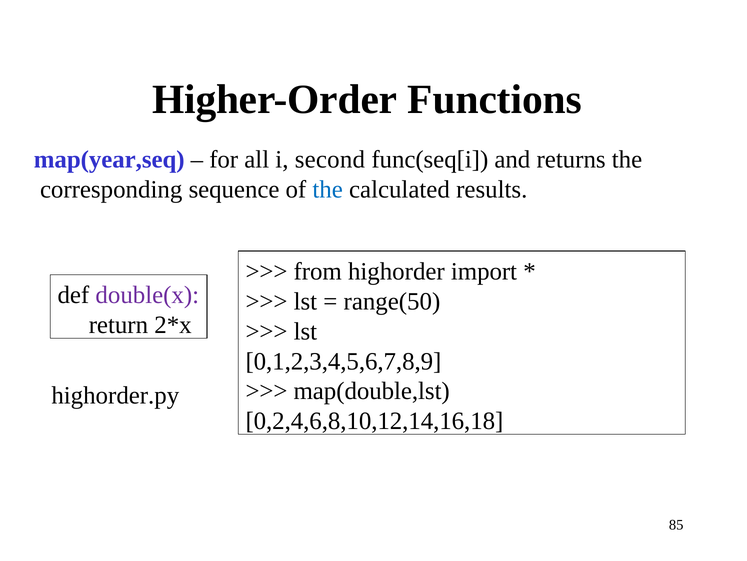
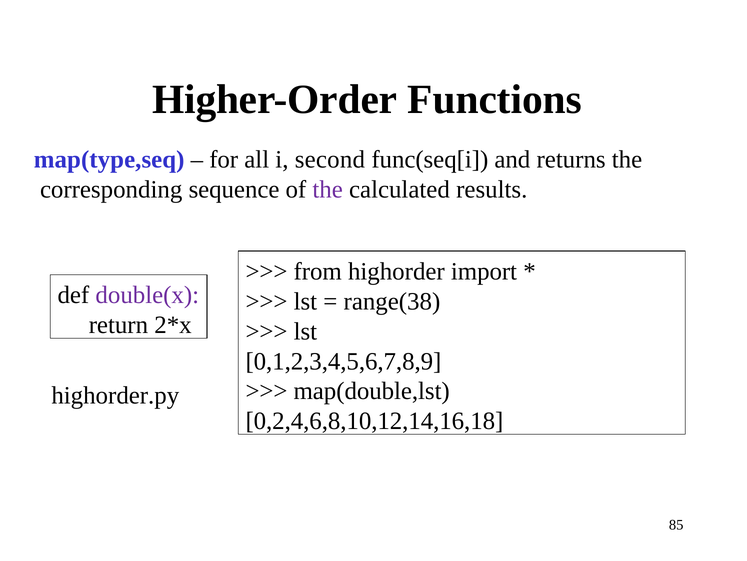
map(year,seq: map(year,seq -> map(type,seq
the at (328, 189) colour: blue -> purple
range(50: range(50 -> range(38
